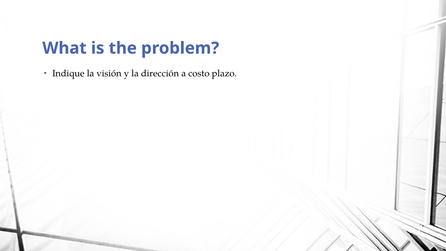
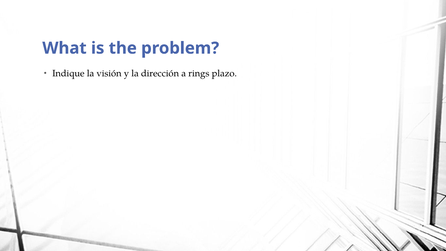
costo: costo -> rings
